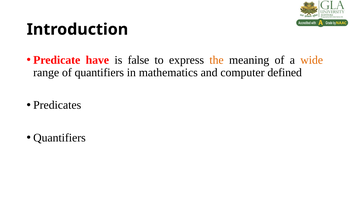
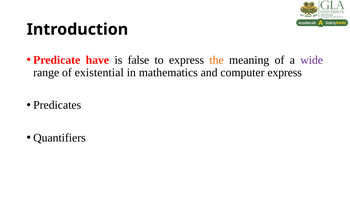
wide colour: orange -> purple
of quantifiers: quantifiers -> existential
computer defined: defined -> express
